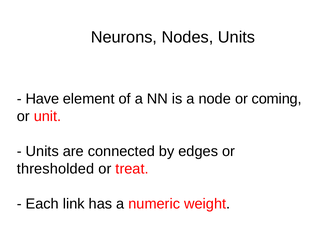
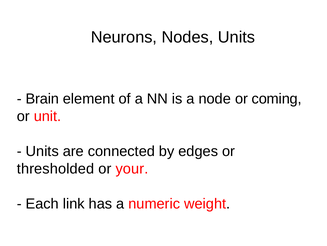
Have: Have -> Brain
treat: treat -> your
